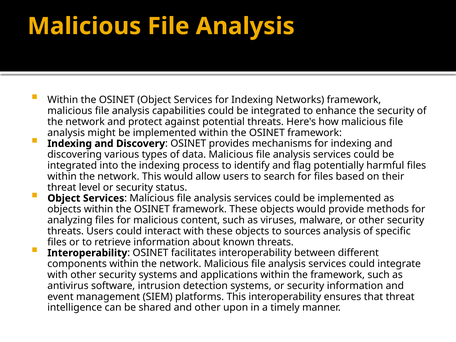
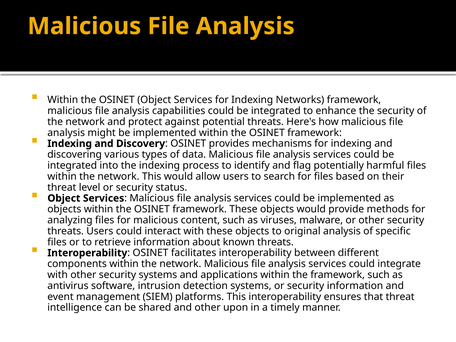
sources: sources -> original
